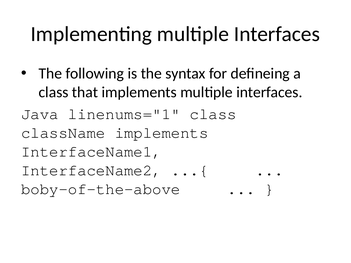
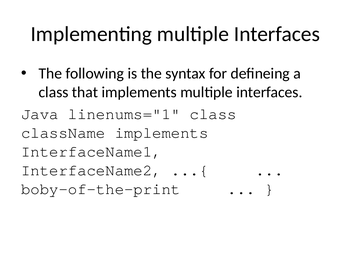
boby-of-the-above: boby-of-the-above -> boby-of-the-print
